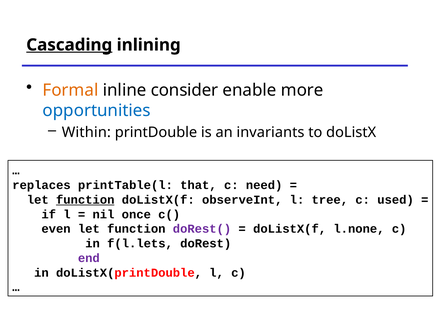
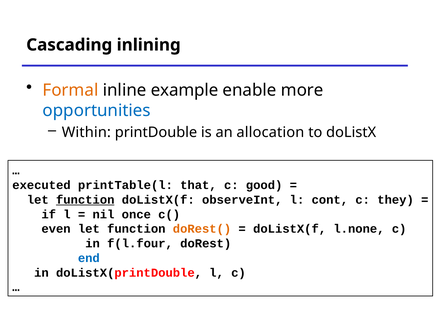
Cascading underline: present -> none
consider: consider -> example
invariants: invariants -> allocation
replaces: replaces -> executed
need: need -> good
tree: tree -> cont
used: used -> they
doRest( colour: purple -> orange
f(l.lets: f(l.lets -> f(l.four
end colour: purple -> blue
